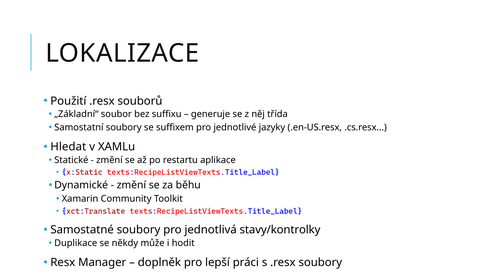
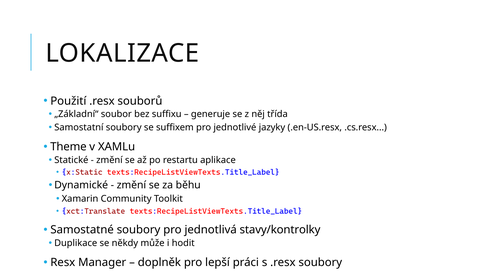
Hledat: Hledat -> Theme
